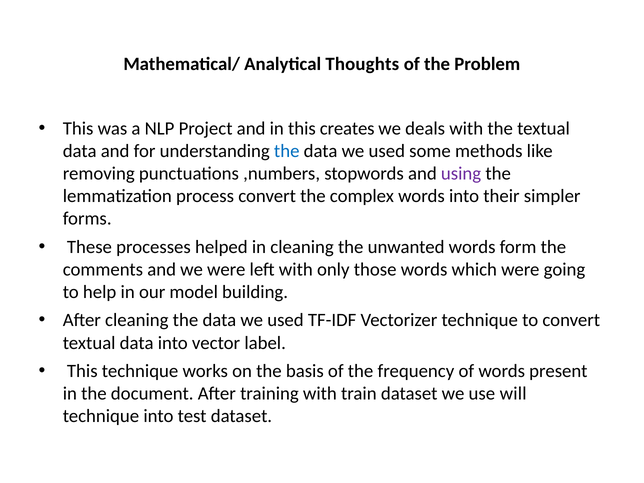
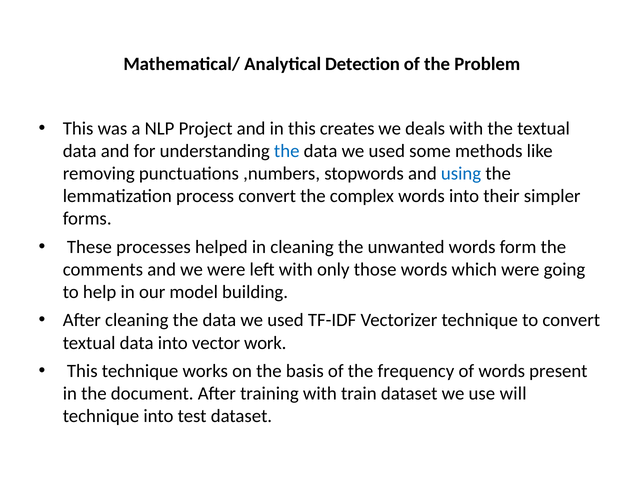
Thoughts: Thoughts -> Detection
using colour: purple -> blue
label: label -> work
